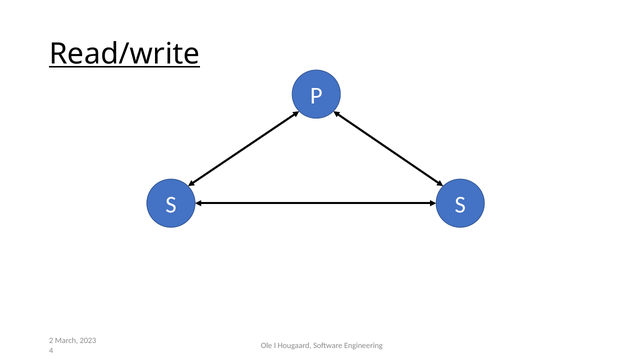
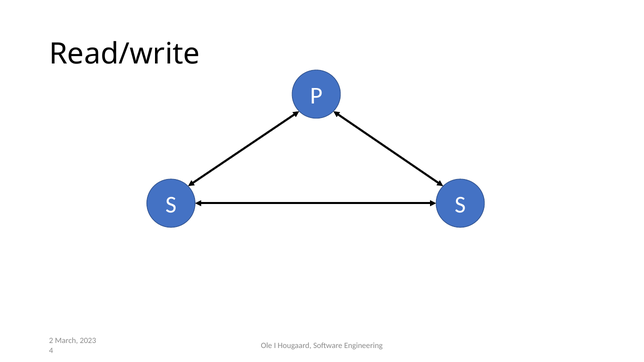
Read/write underline: present -> none
